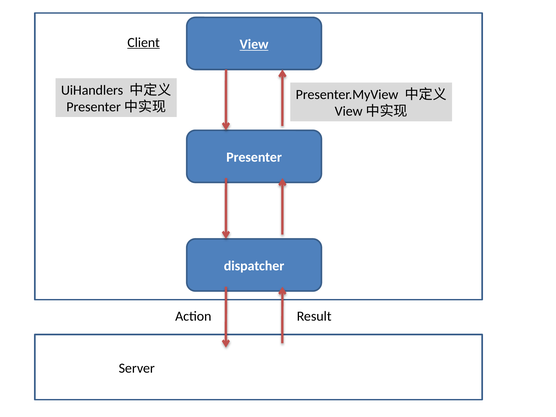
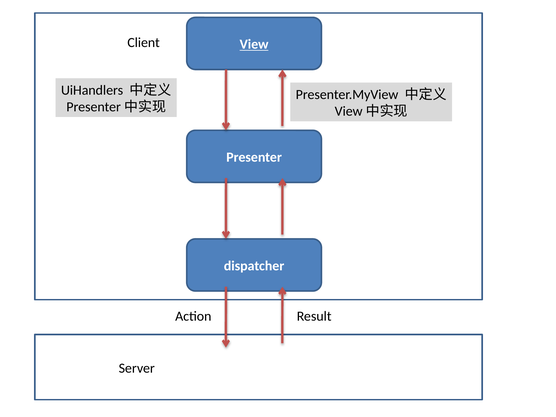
Client underline: present -> none
